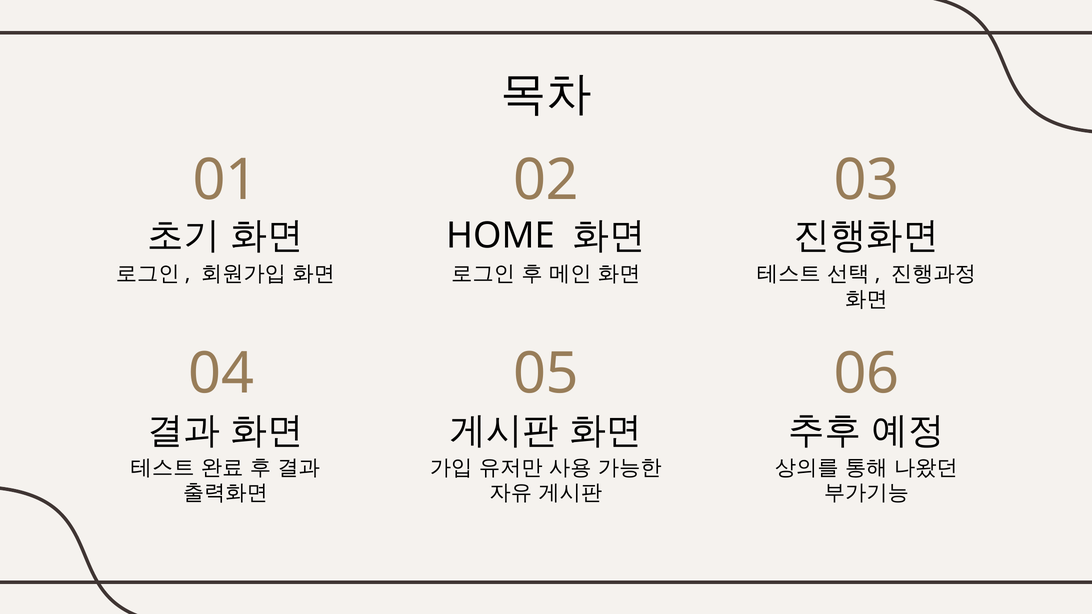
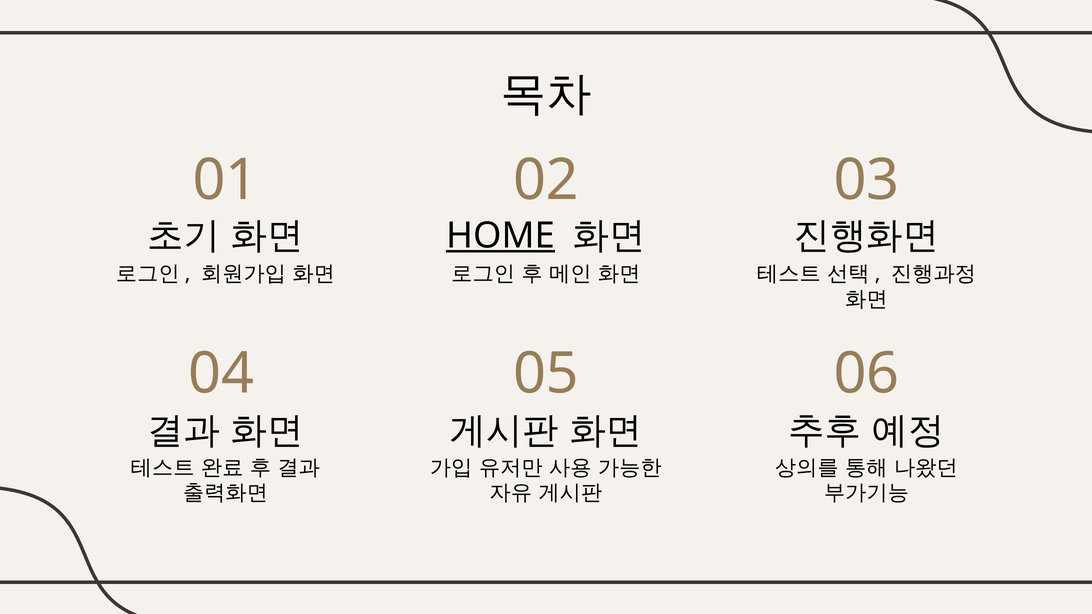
HOME underline: none -> present
